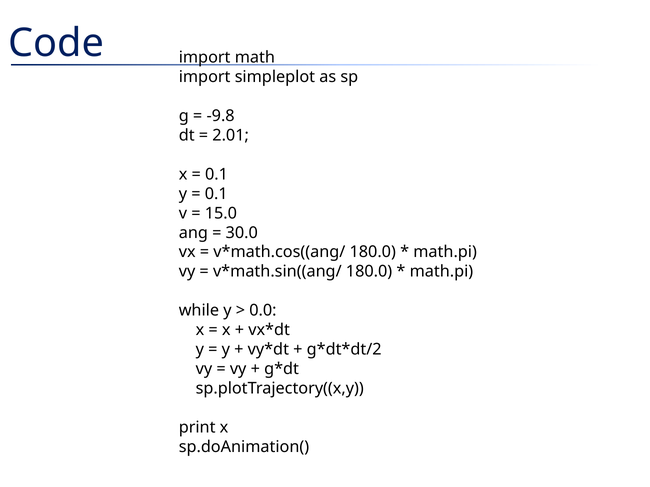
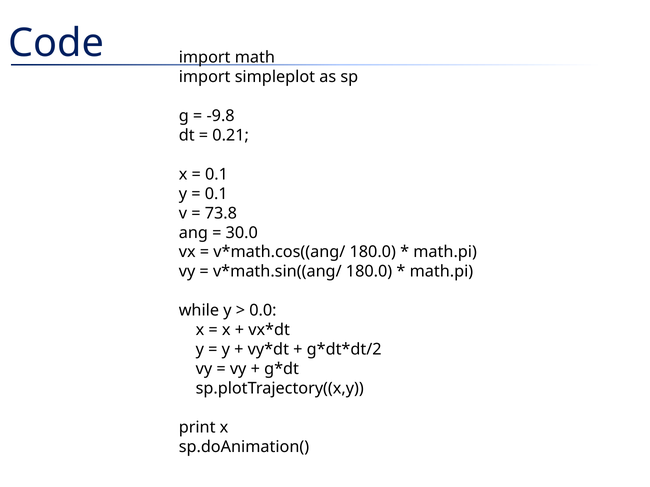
2.01: 2.01 -> 0.21
15.0: 15.0 -> 73.8
